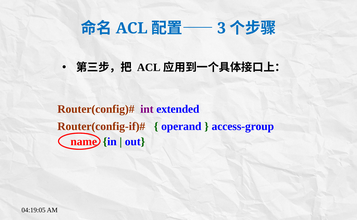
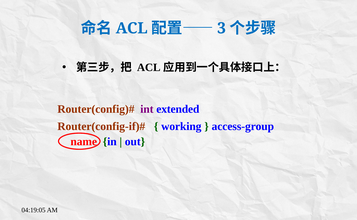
operand: operand -> working
